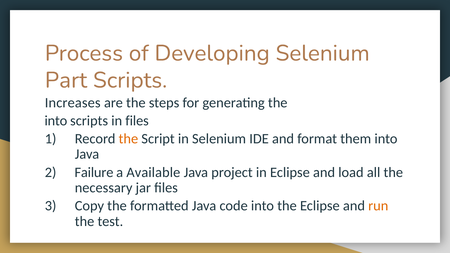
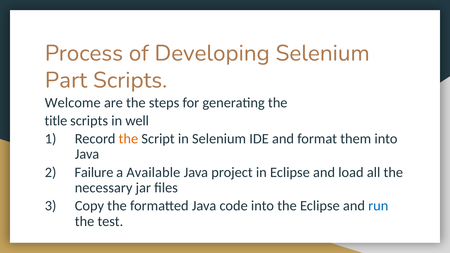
Increases: Increases -> Welcome
into at (56, 121): into -> title
in files: files -> well
run colour: orange -> blue
